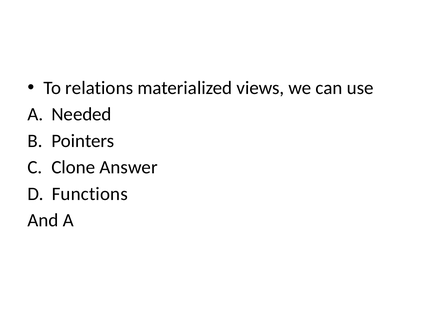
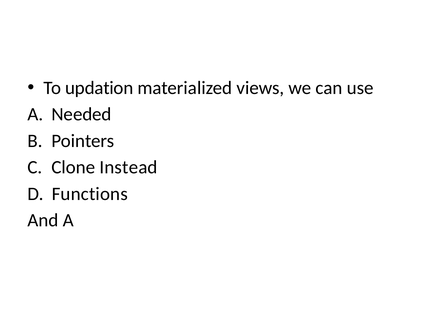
relations: relations -> updation
Answer: Answer -> Instead
